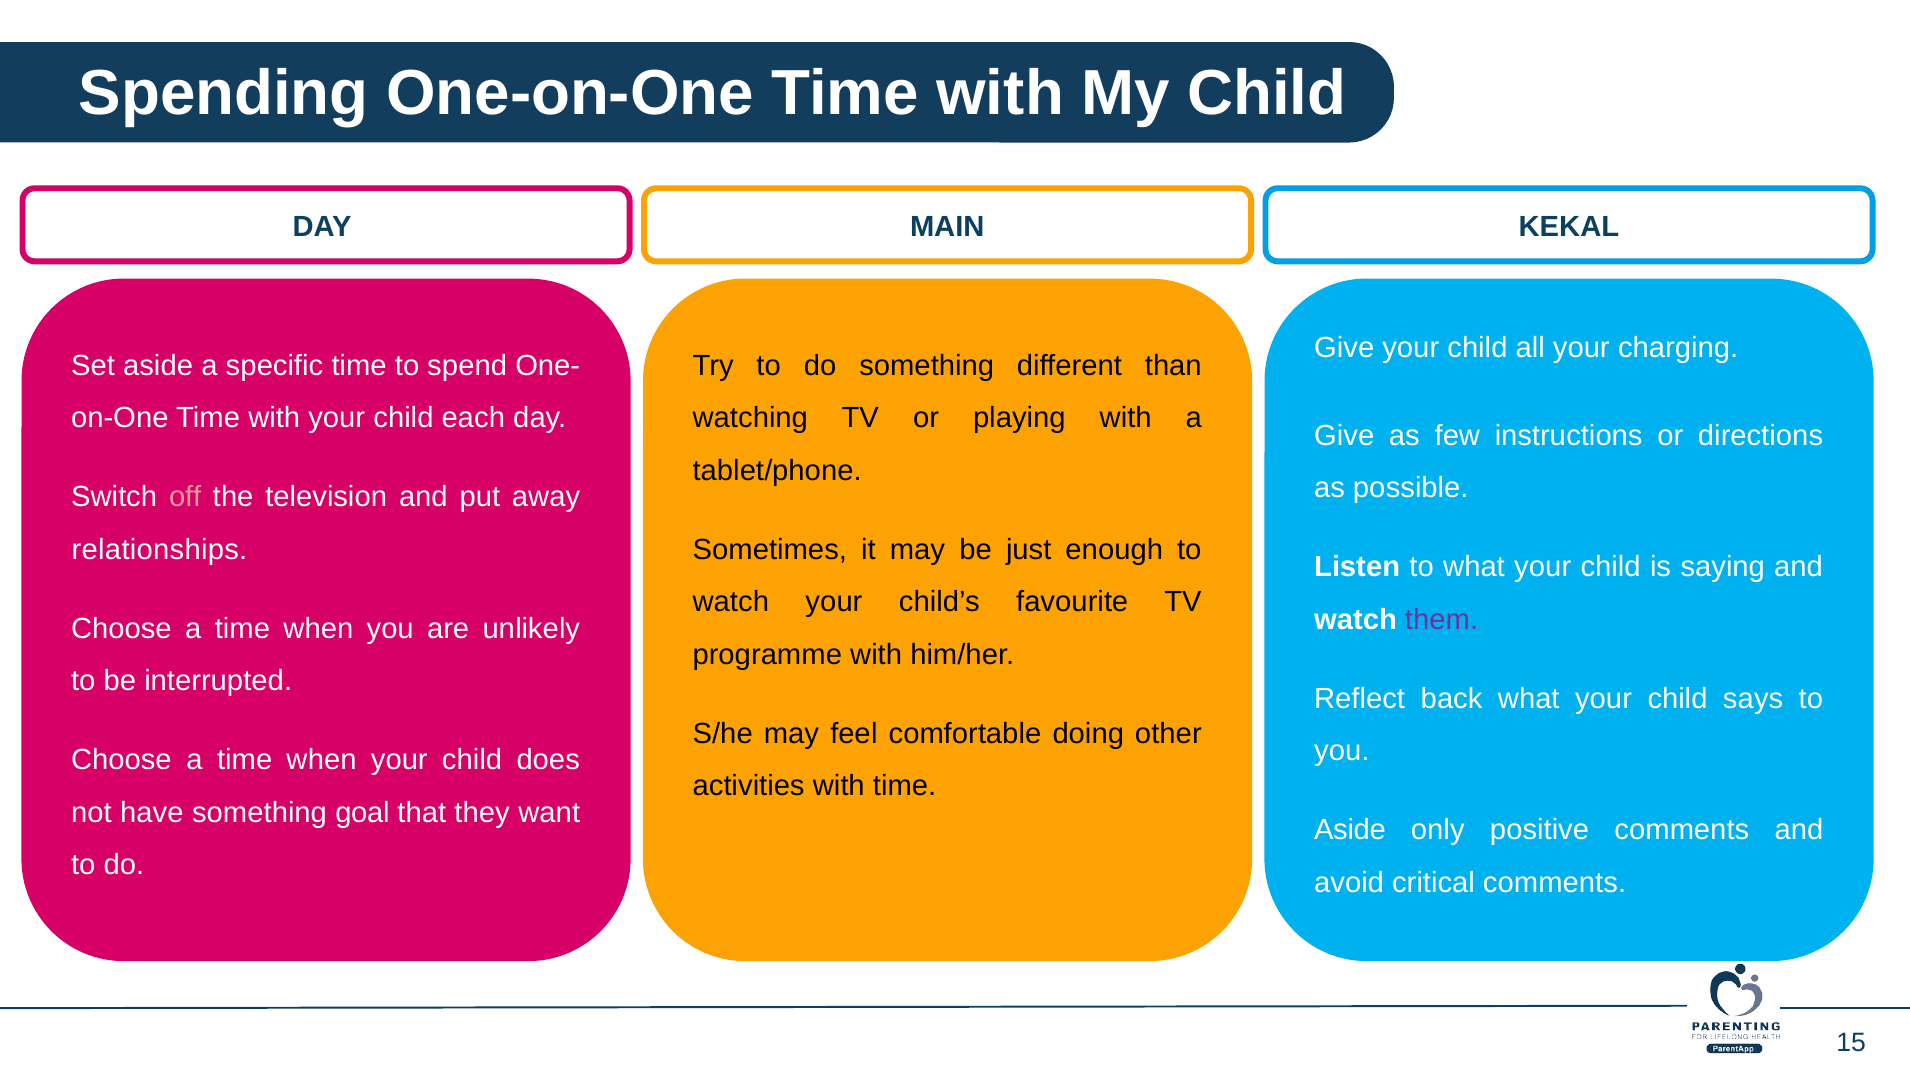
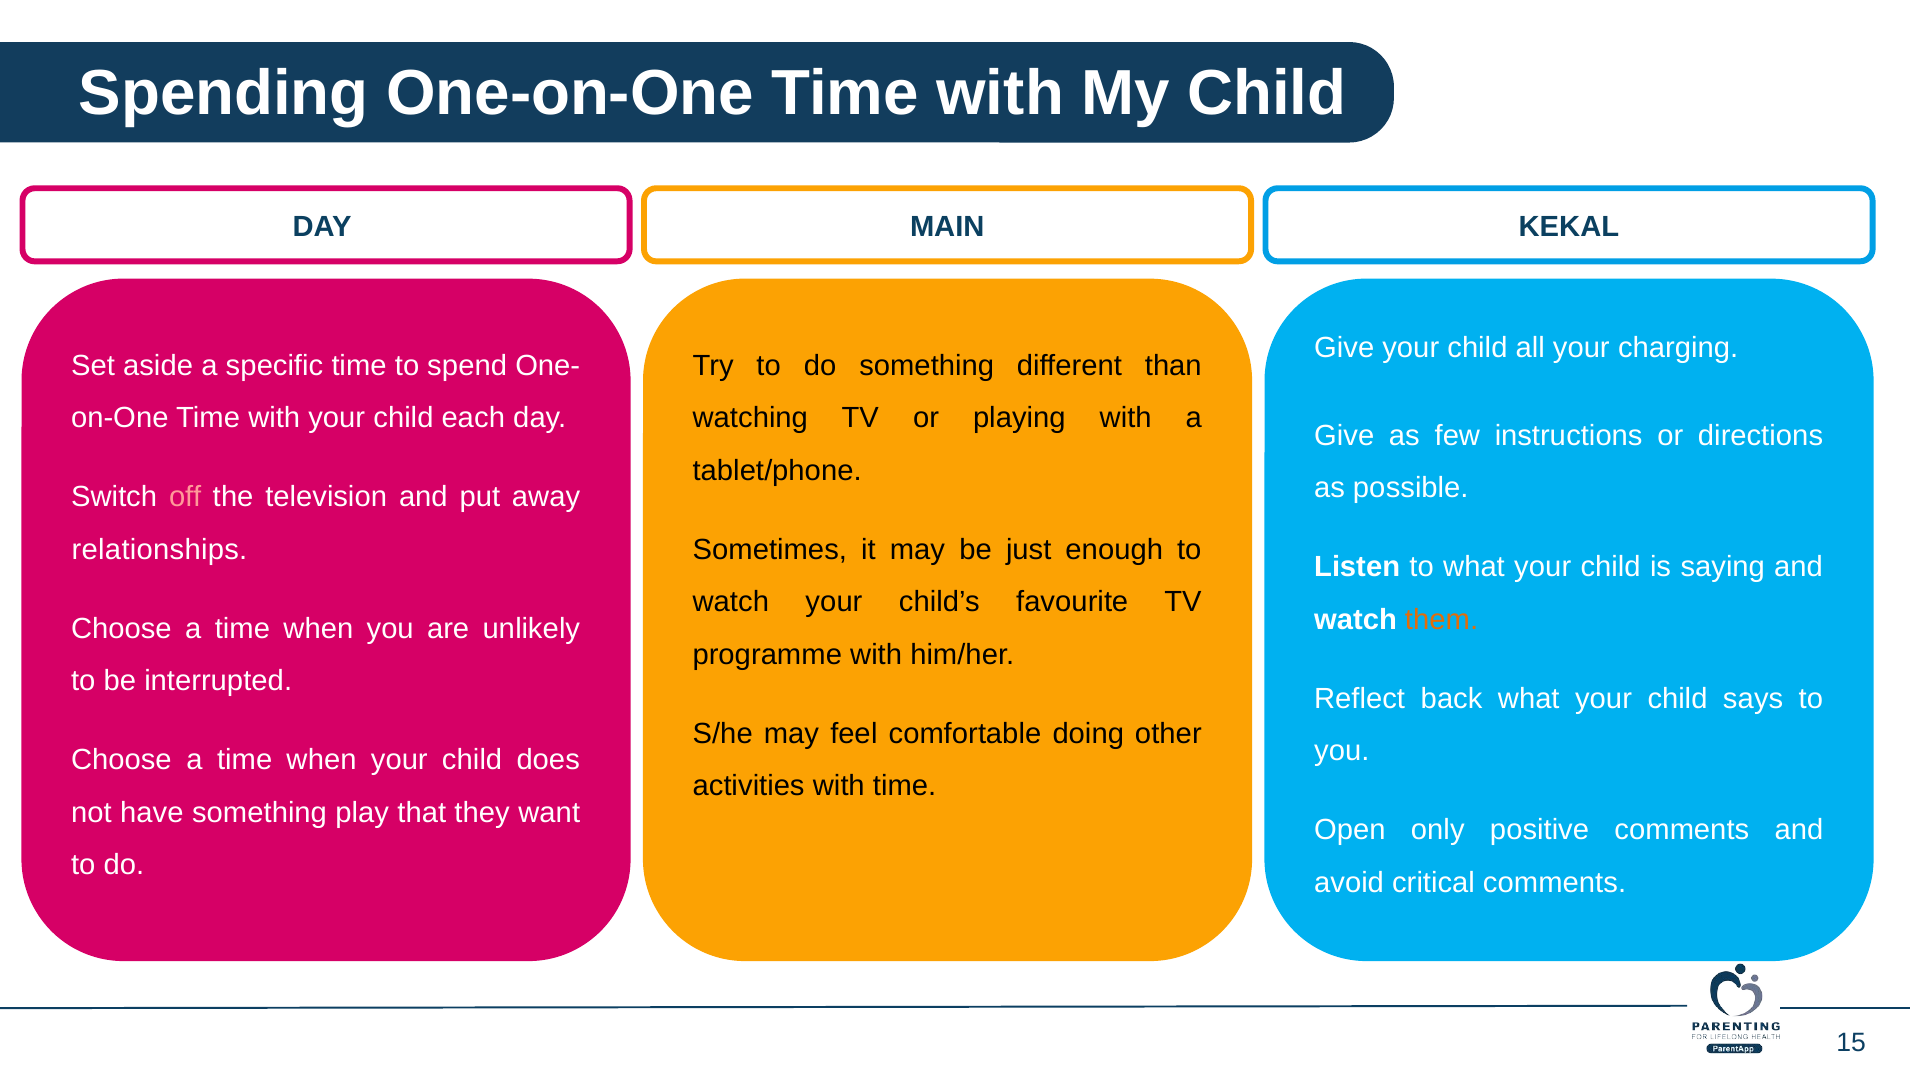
them colour: purple -> orange
goal: goal -> play
Aside at (1350, 831): Aside -> Open
